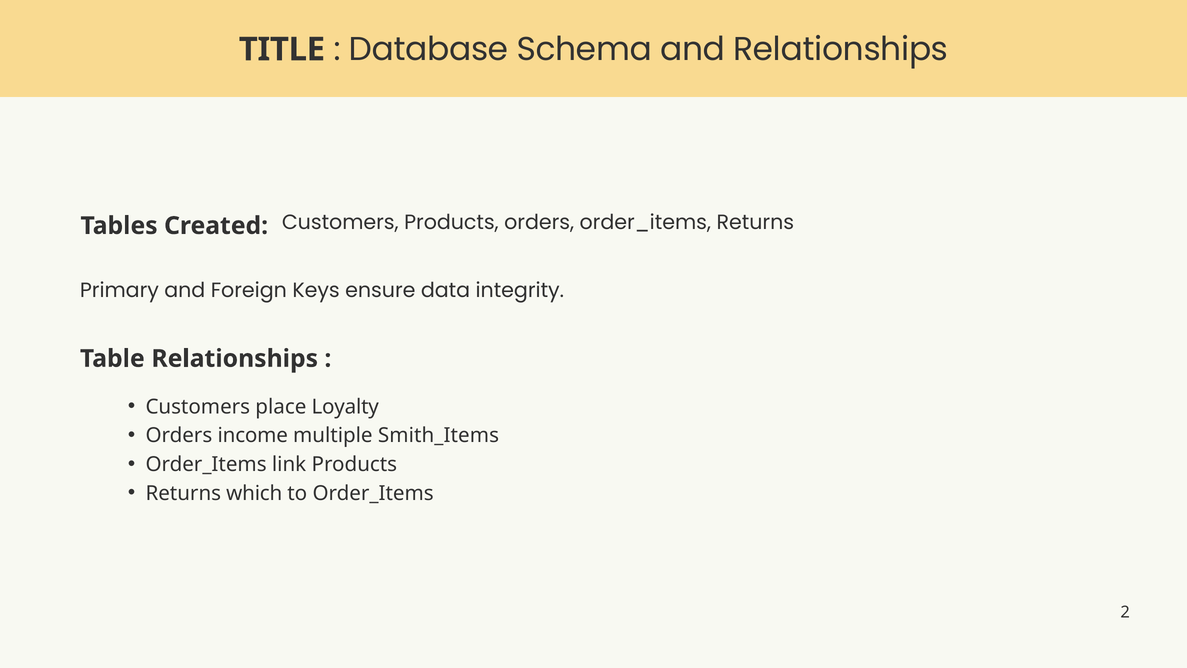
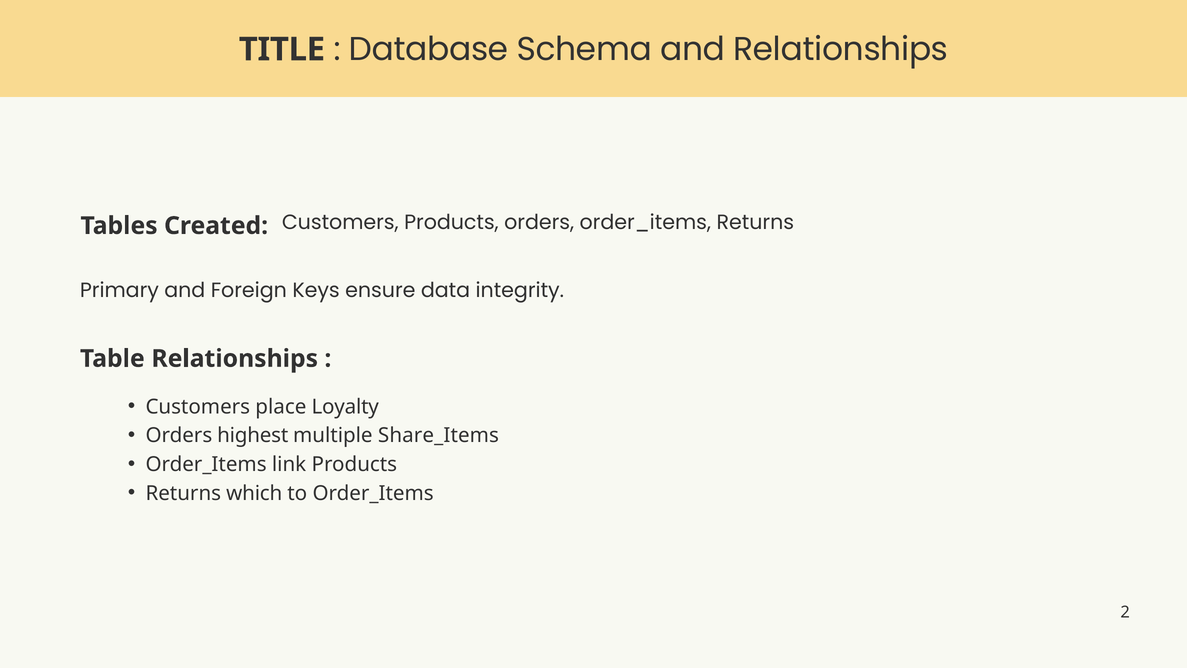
income: income -> highest
Smith_Items: Smith_Items -> Share_Items
